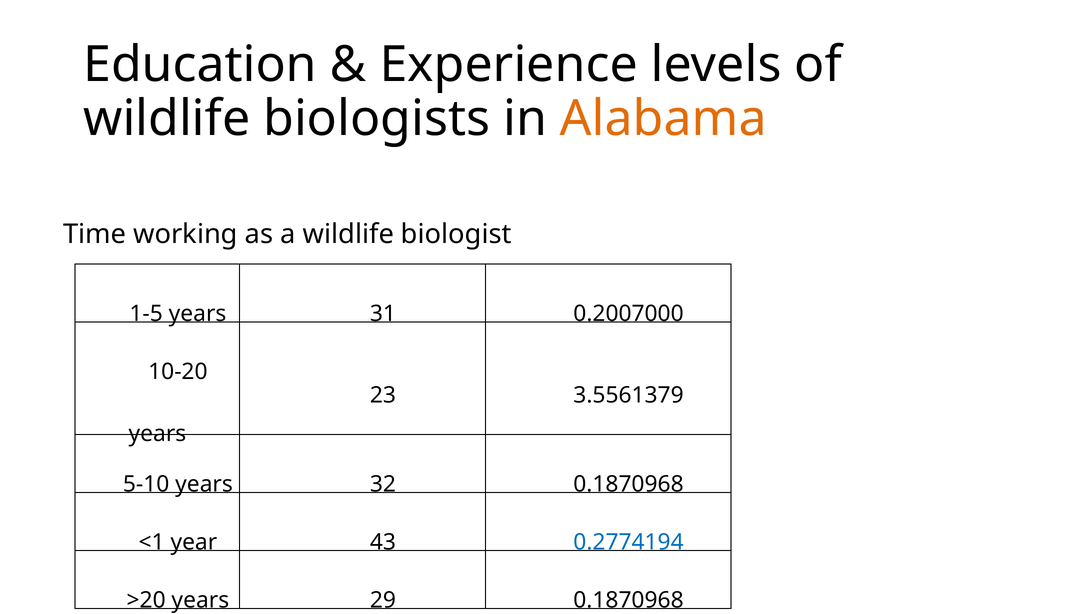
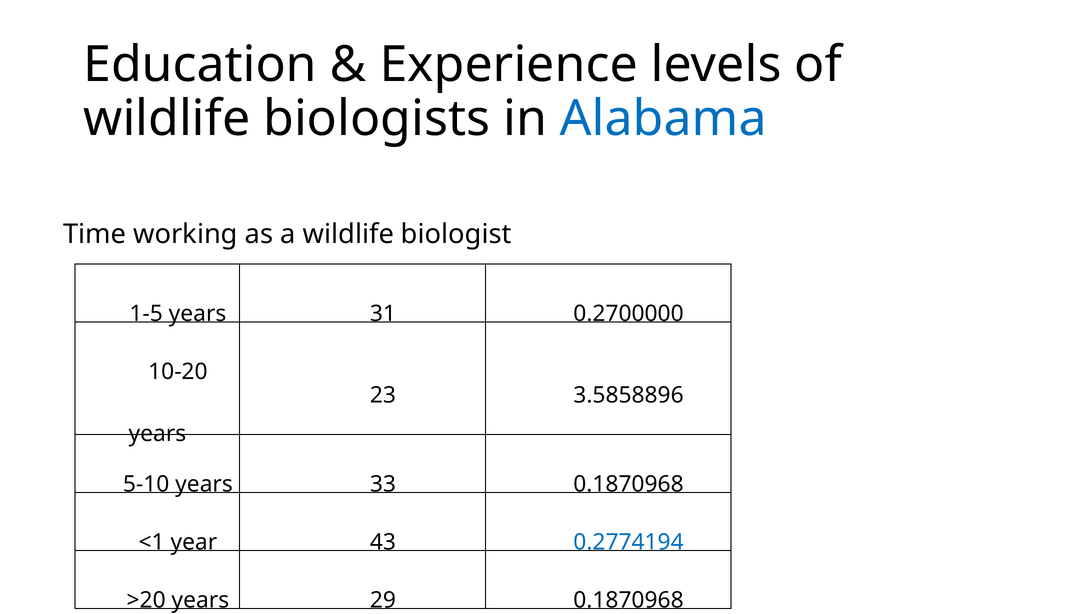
Alabama colour: orange -> blue
0.2007000: 0.2007000 -> 0.2700000
3.5561379: 3.5561379 -> 3.5858896
32: 32 -> 33
